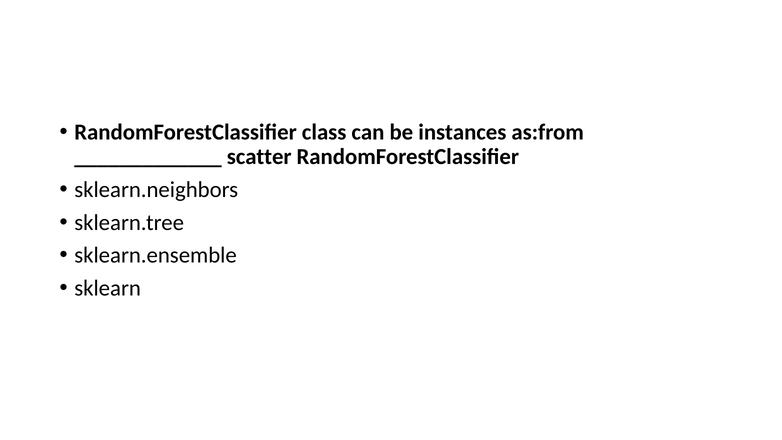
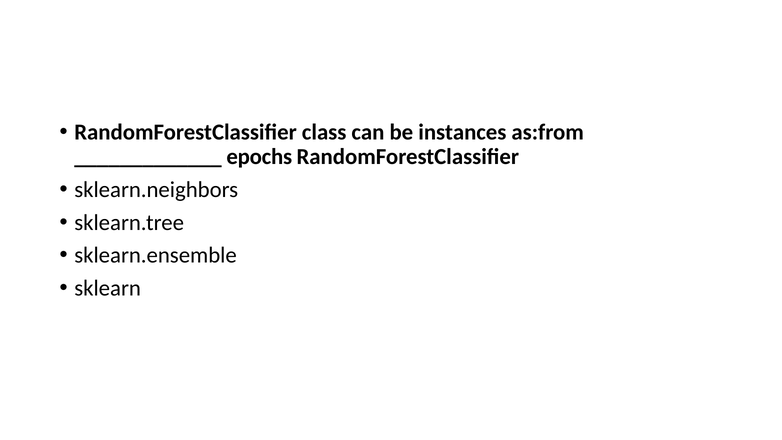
scatter: scatter -> epochs
